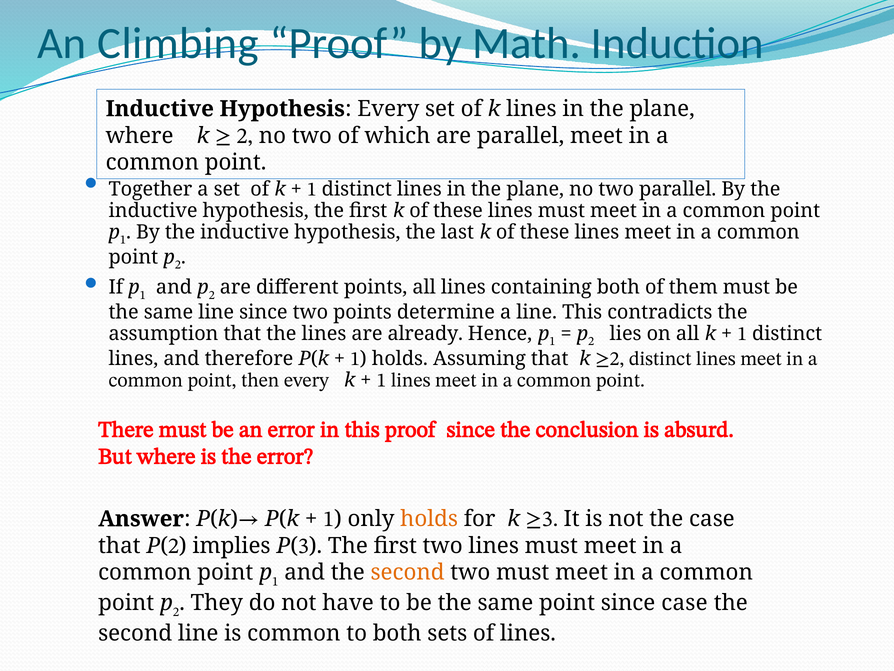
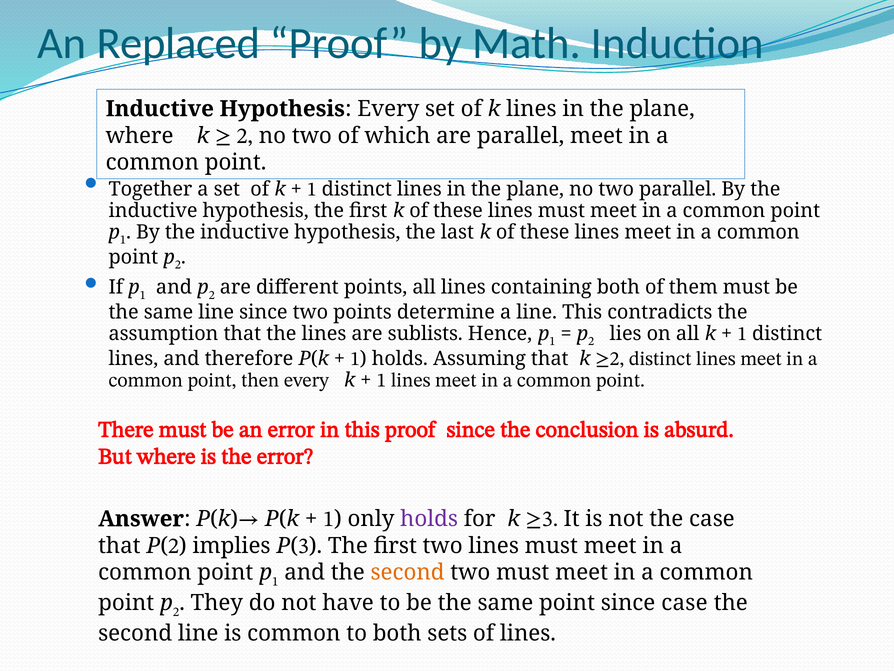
Climbing: Climbing -> Replaced
already: already -> sublists
holds at (429, 519) colour: orange -> purple
